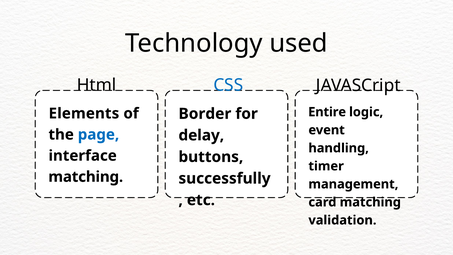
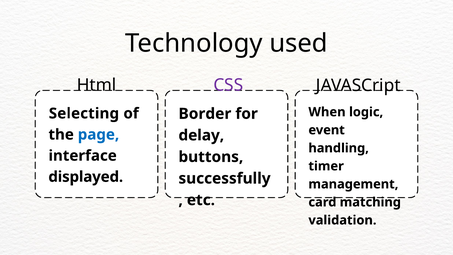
CSS colour: blue -> purple
Entire: Entire -> When
Elements: Elements -> Selecting
matching at (86, 177): matching -> displayed
